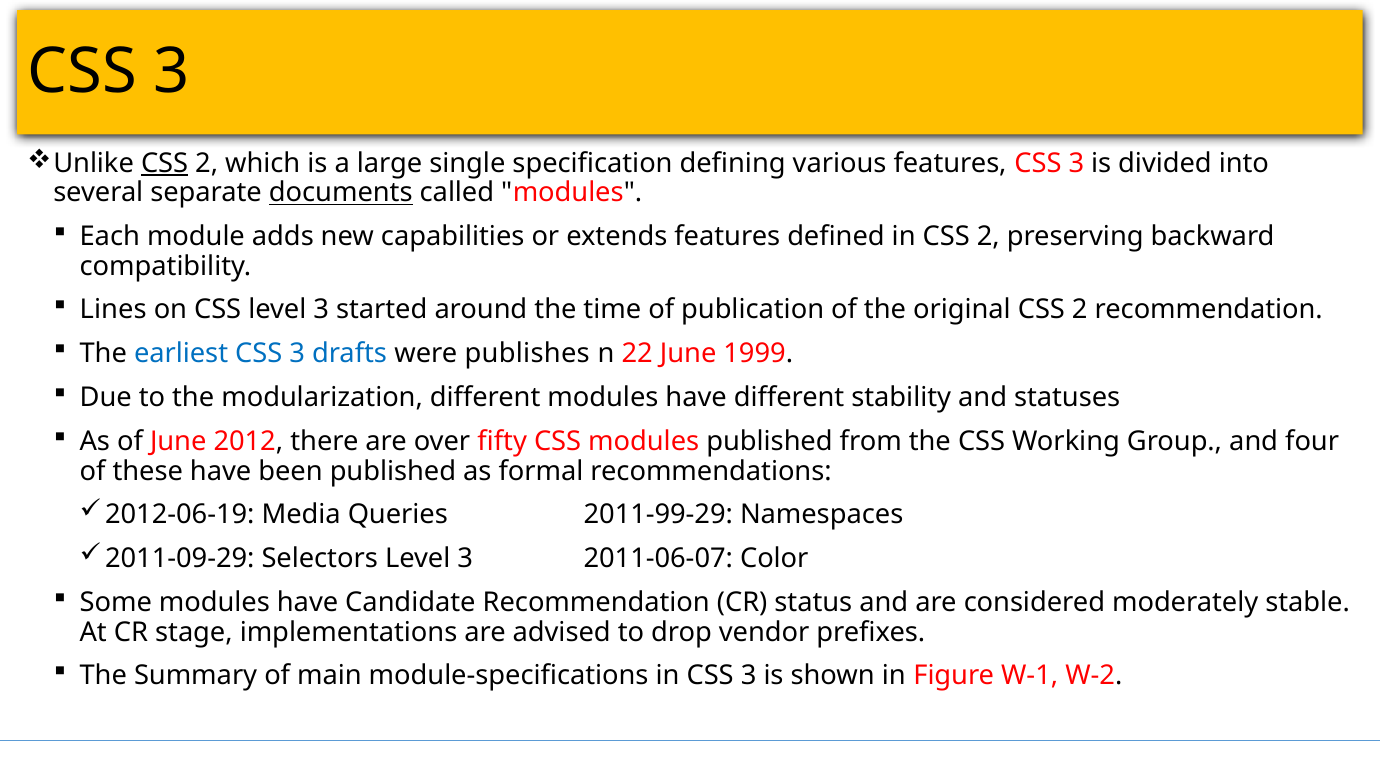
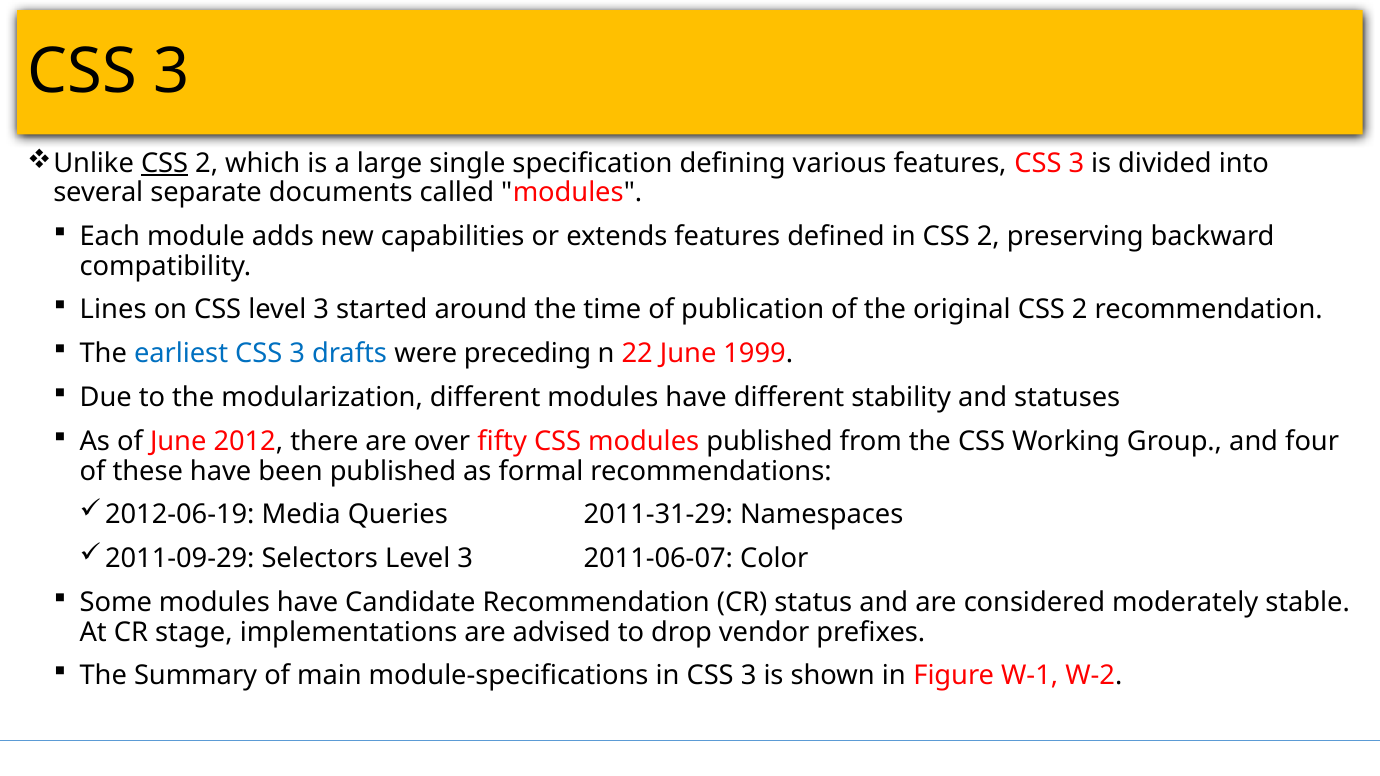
documents underline: present -> none
publishes: publishes -> preceding
2011-99-29: 2011-99-29 -> 2011-31-29
